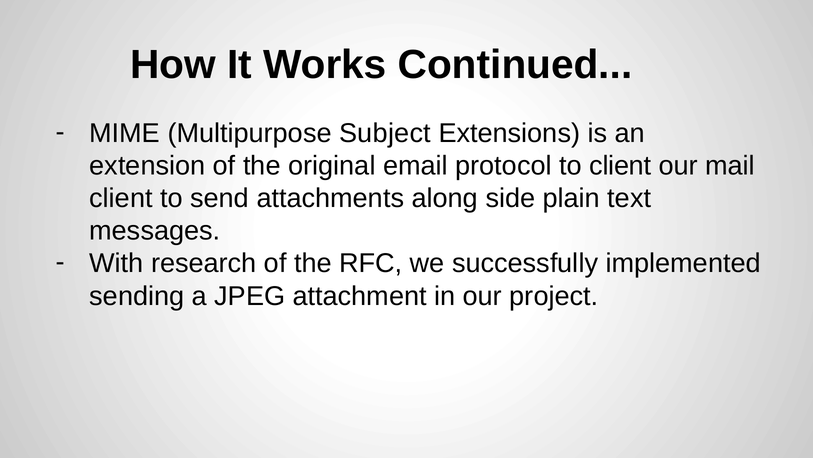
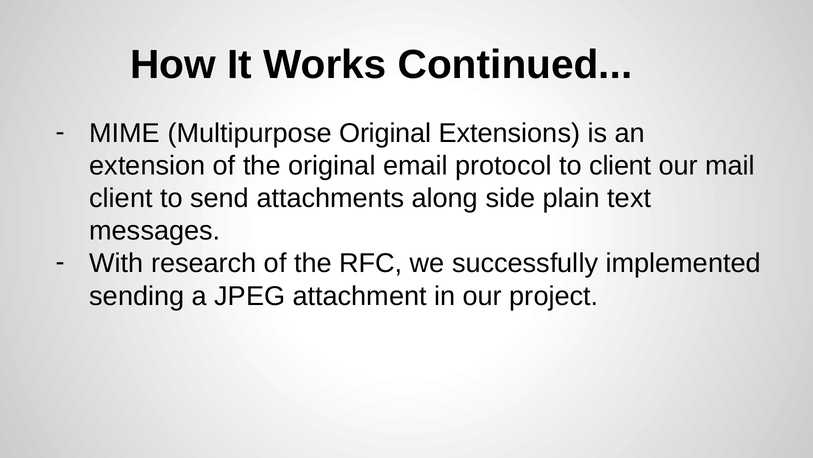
Multipurpose Subject: Subject -> Original
